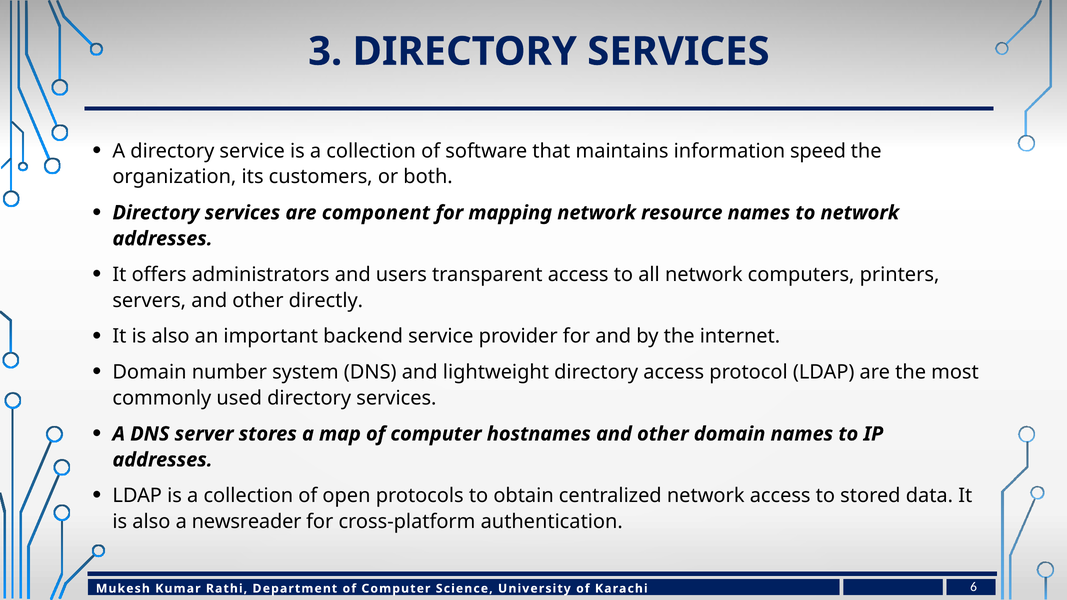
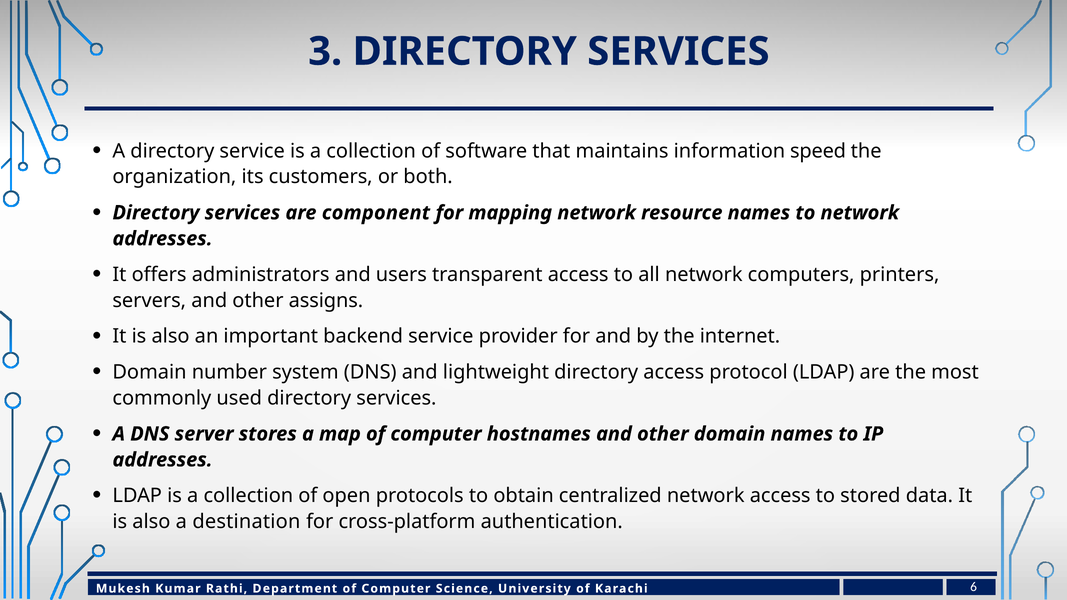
directly: directly -> assigns
newsreader: newsreader -> destination
